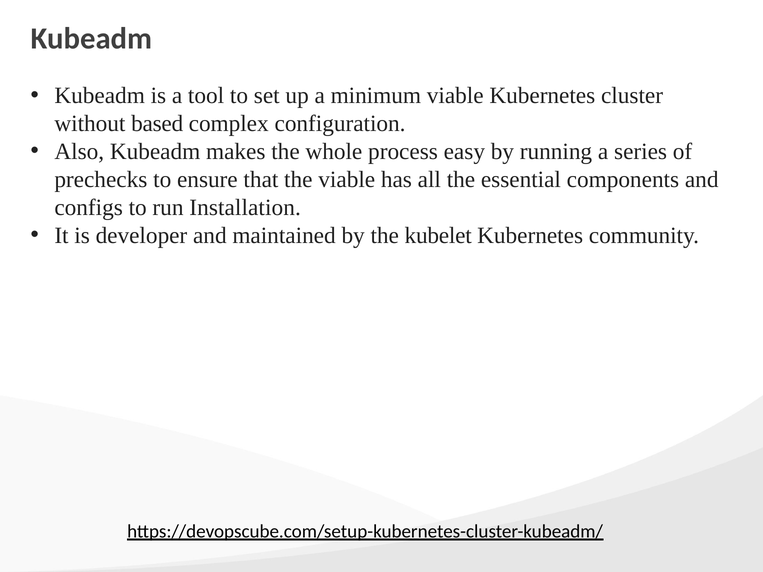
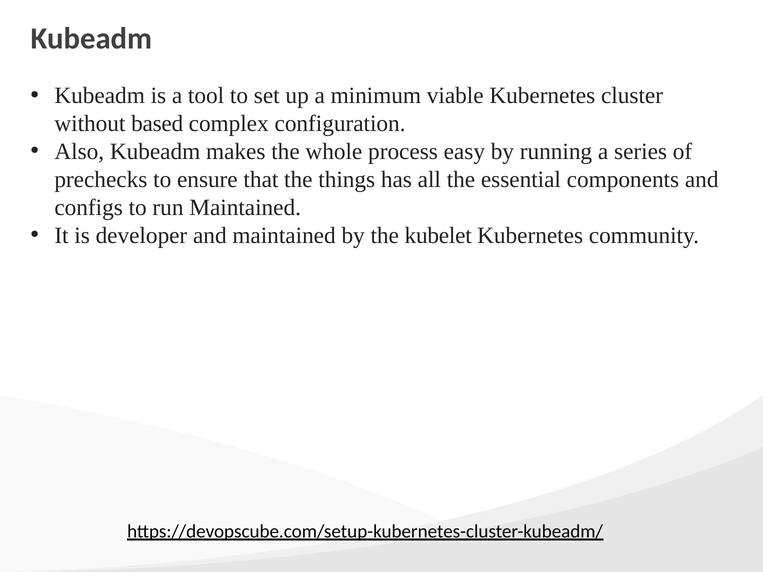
the viable: viable -> things
run Installation: Installation -> Maintained
